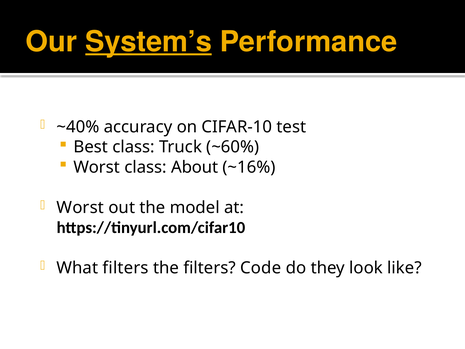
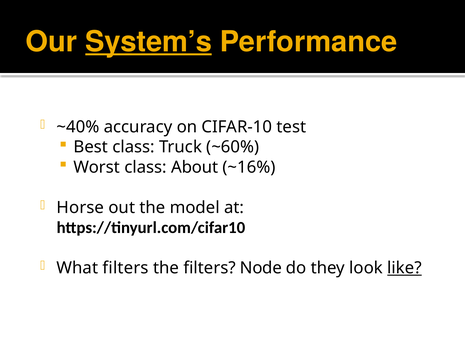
Worst at (80, 207): Worst -> Horse
Code: Code -> Node
like underline: none -> present
